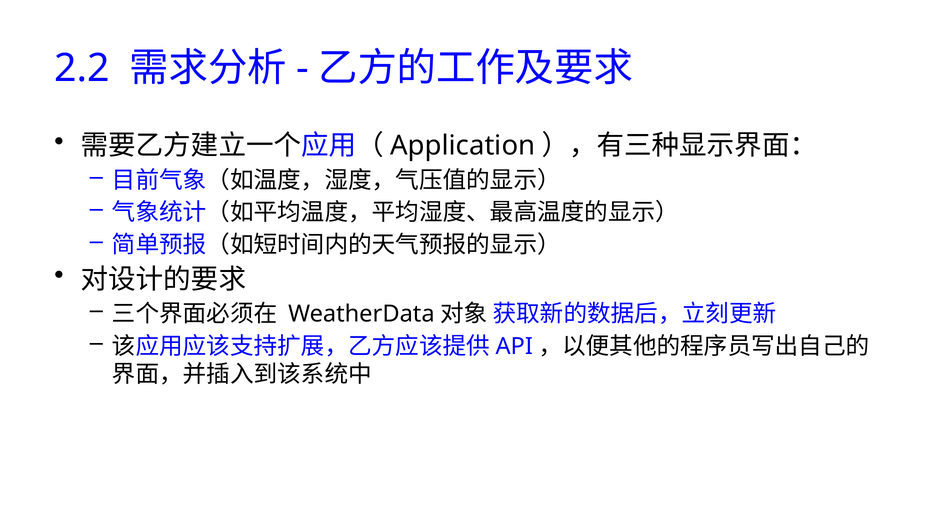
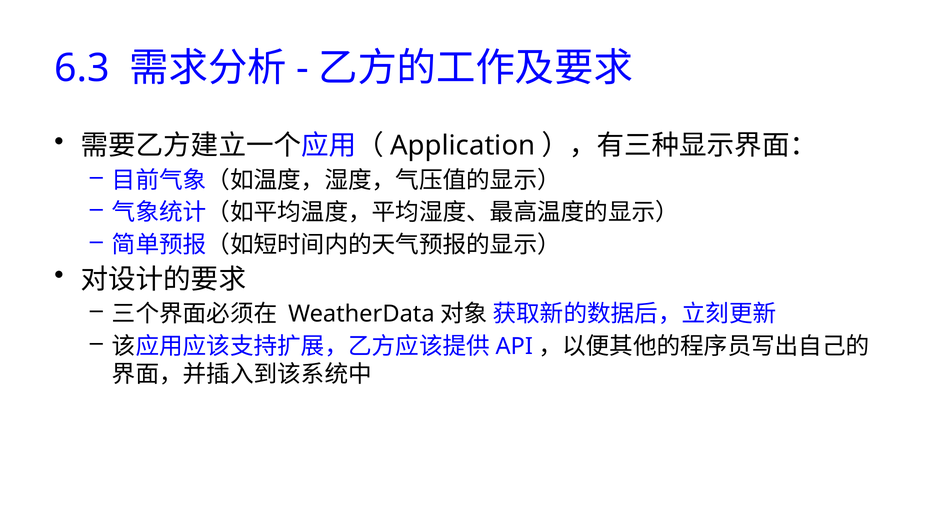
2.2: 2.2 -> 6.3
